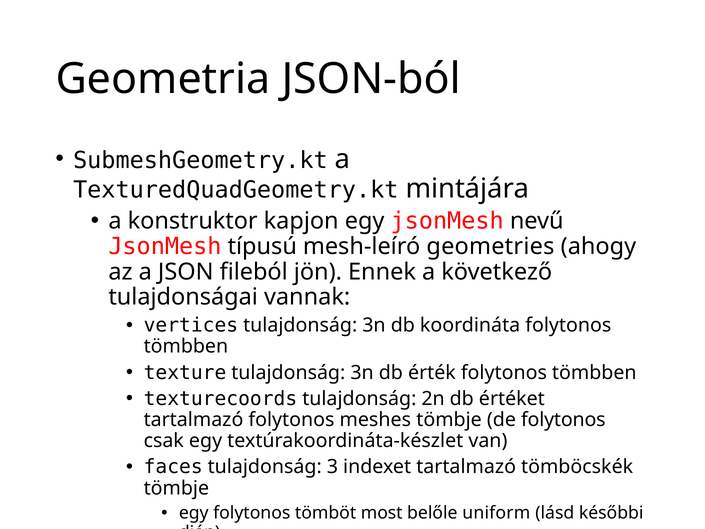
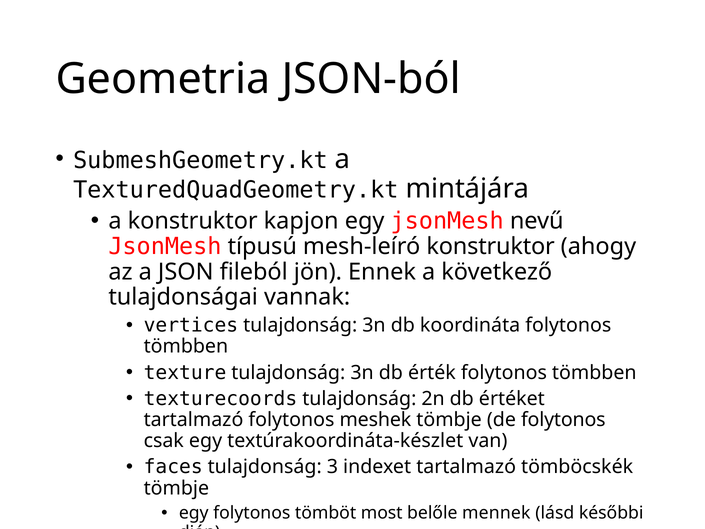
mesh-leíró geometries: geometries -> konstruktor
meshes: meshes -> meshek
uniform: uniform -> mennek
